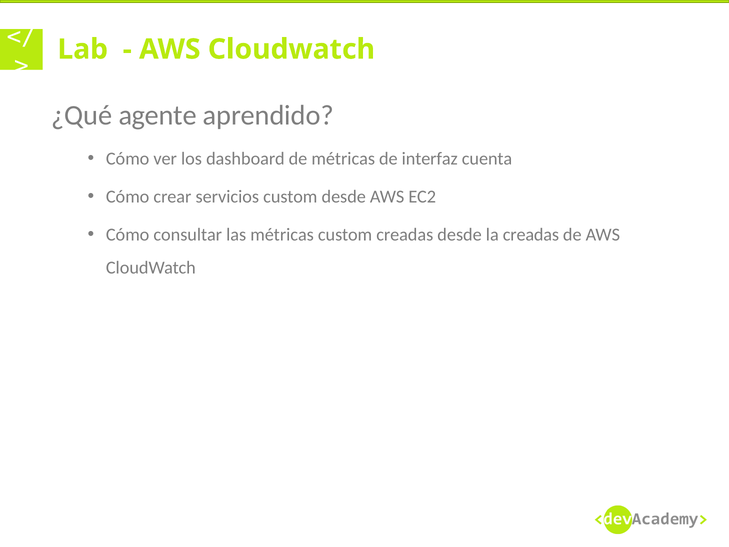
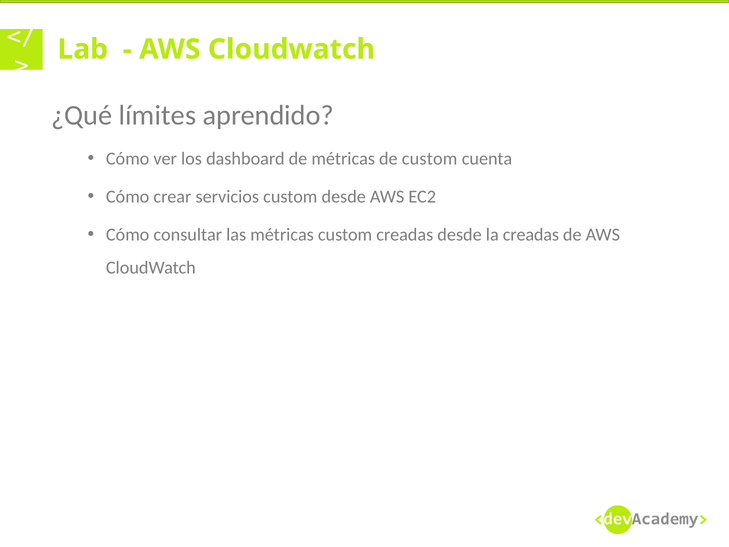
agente: agente -> límites
de interfaz: interfaz -> custom
